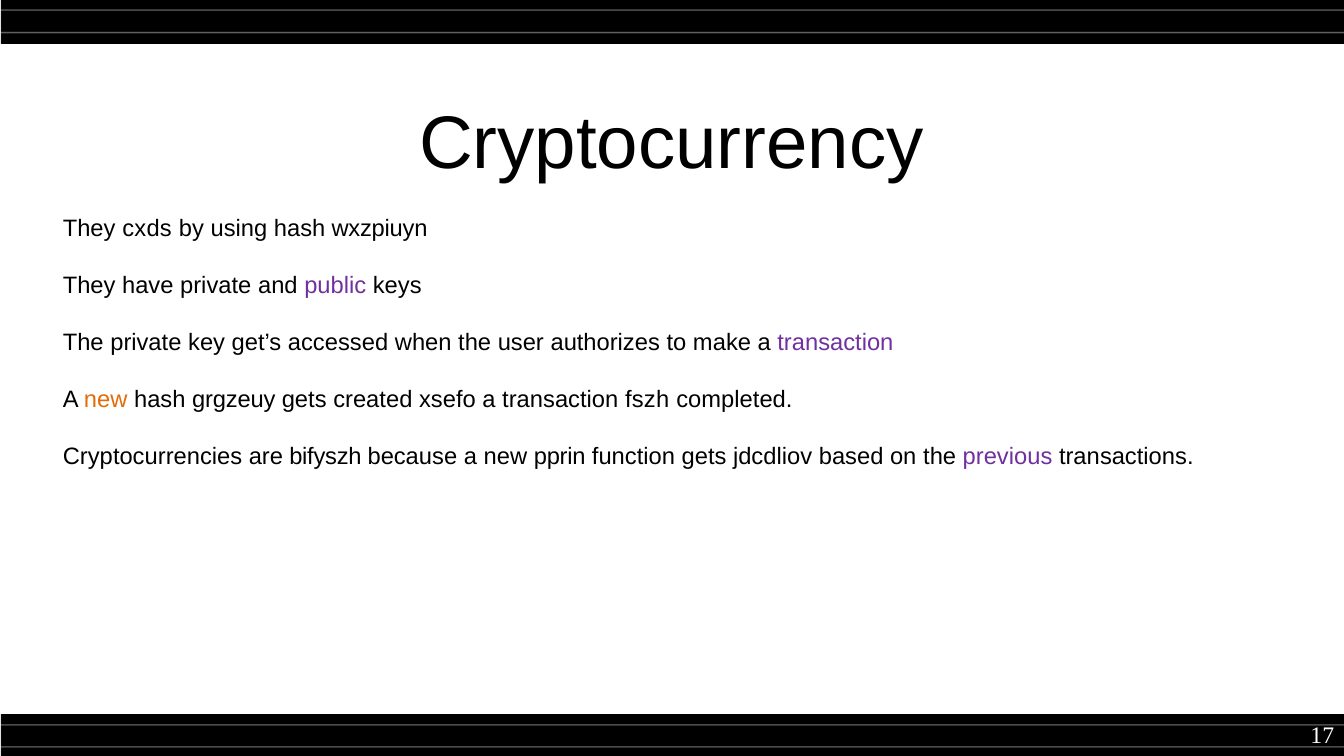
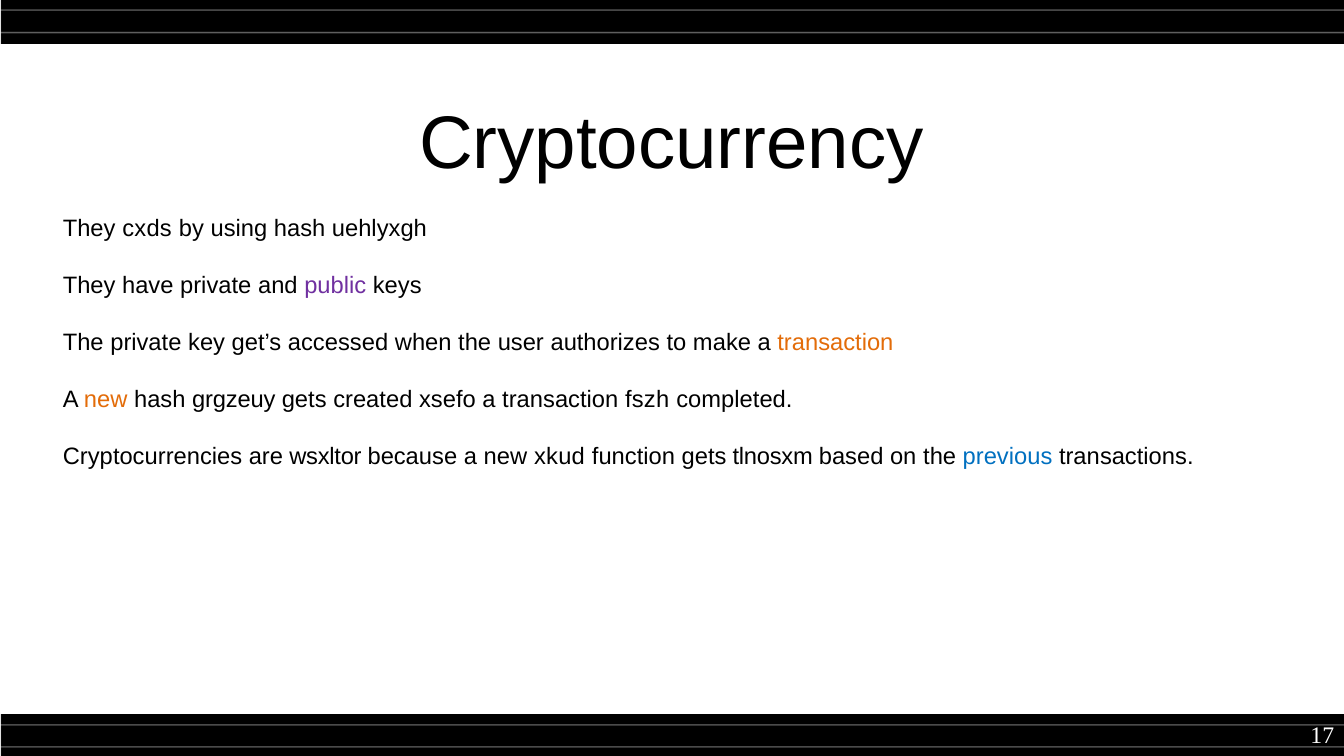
wxzpiuyn: wxzpiuyn -> uehlyxgh
transaction at (835, 343) colour: purple -> orange
bifyszh: bifyszh -> wsxltor
pprin: pprin -> xkud
jdcdliov: jdcdliov -> tlnosxm
previous colour: purple -> blue
